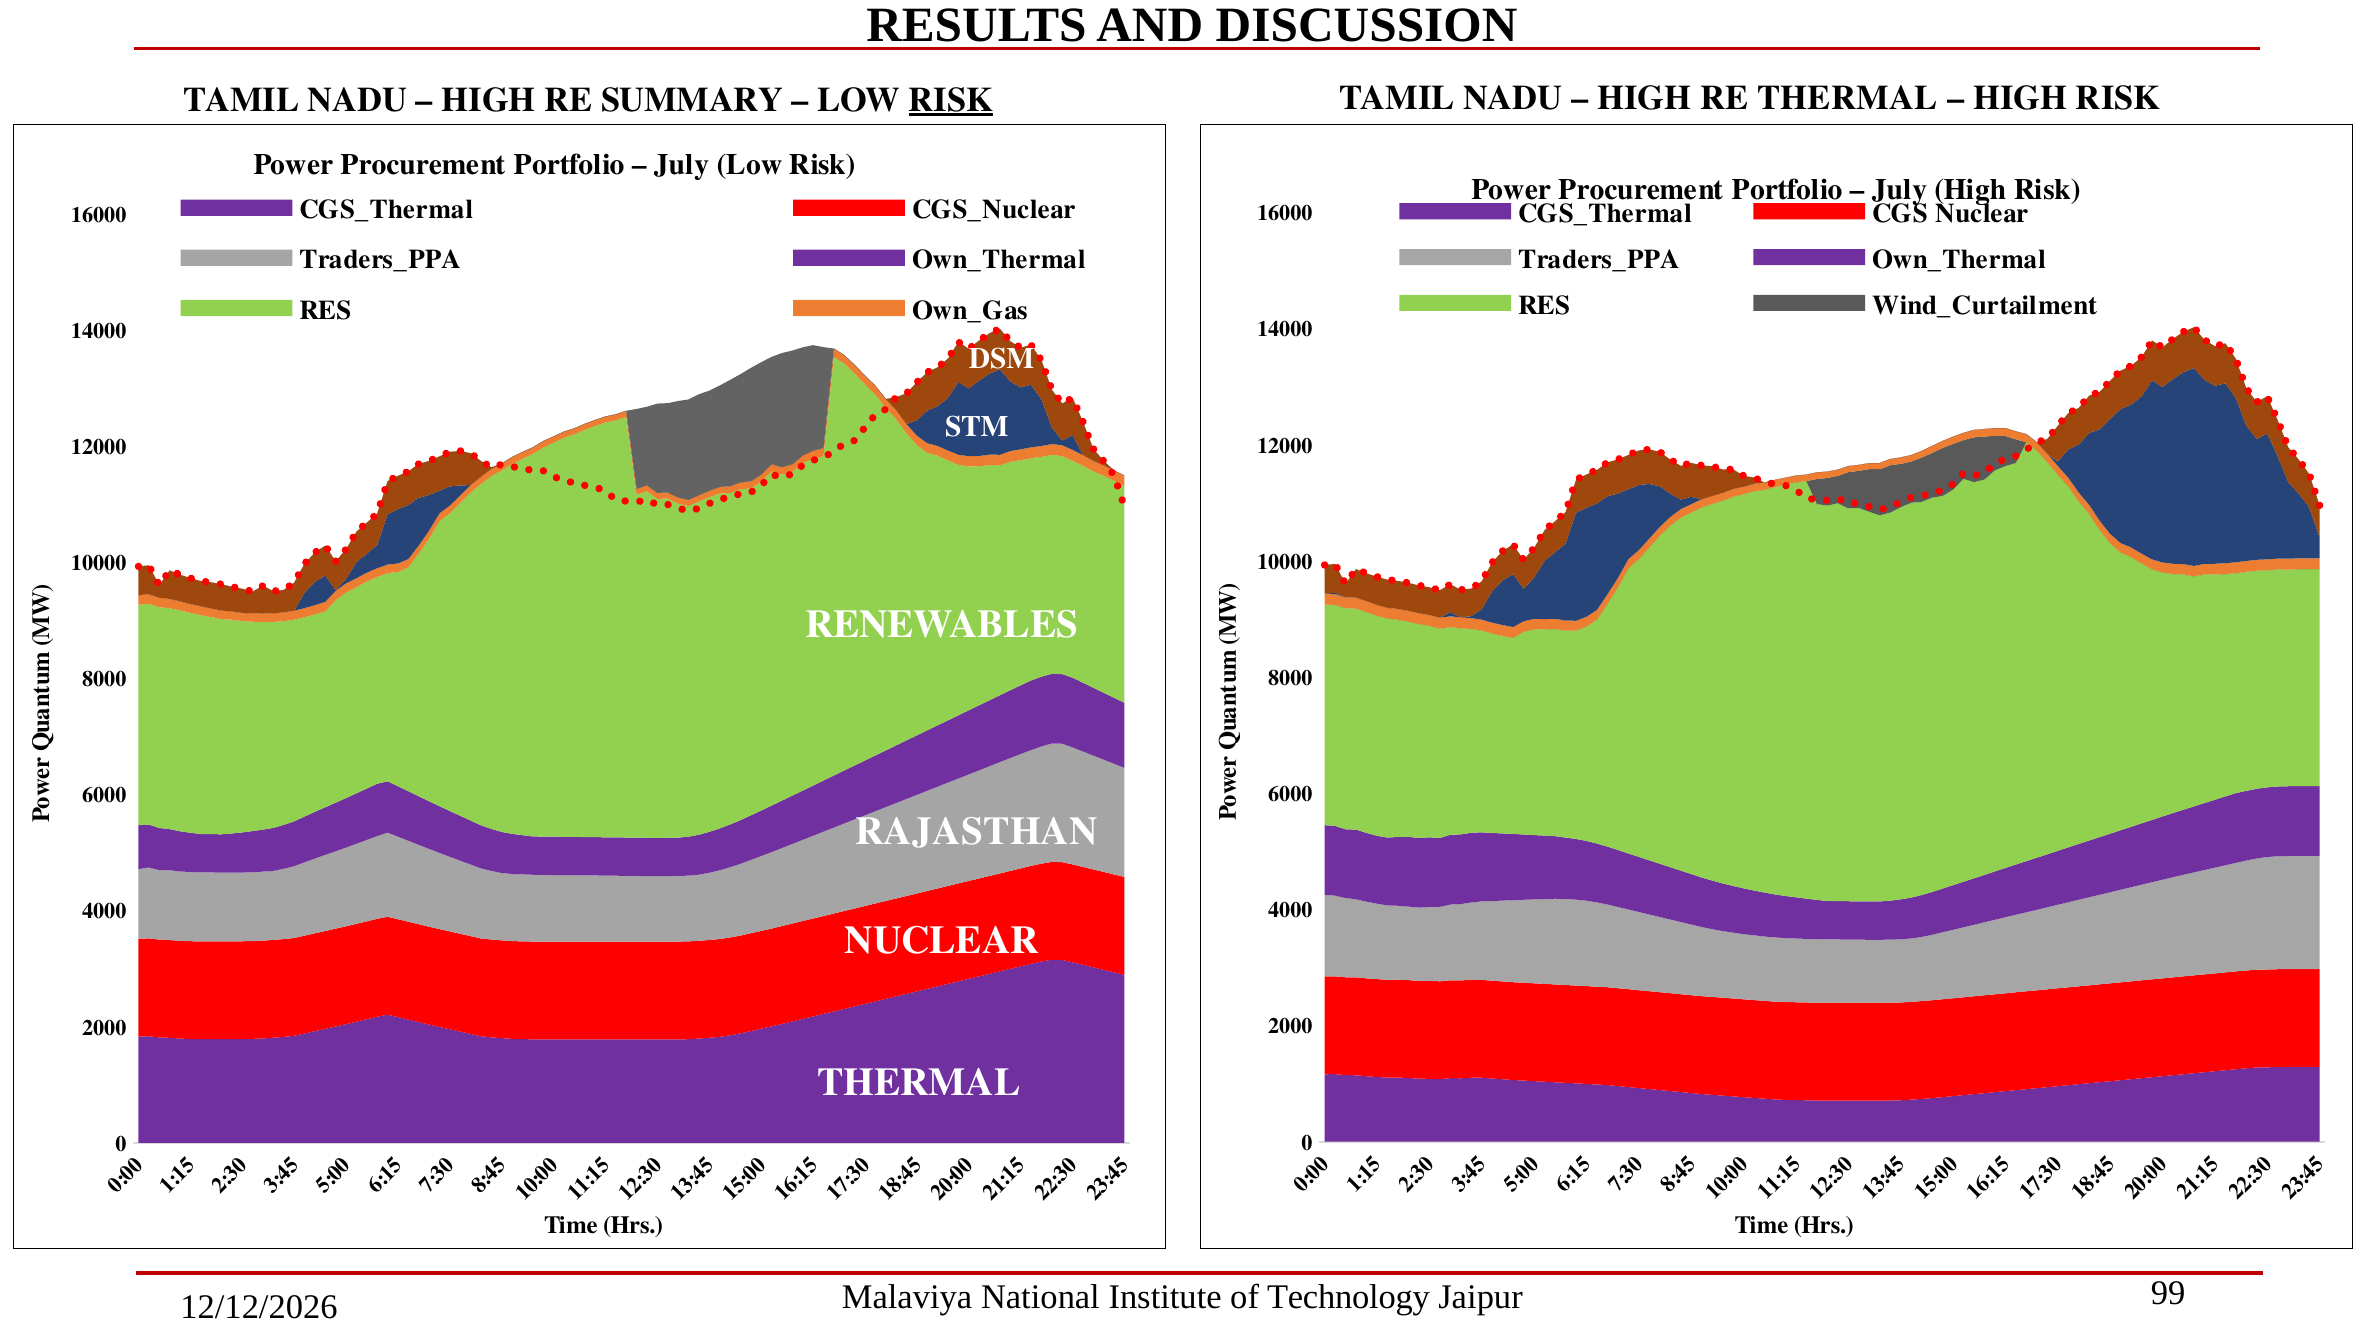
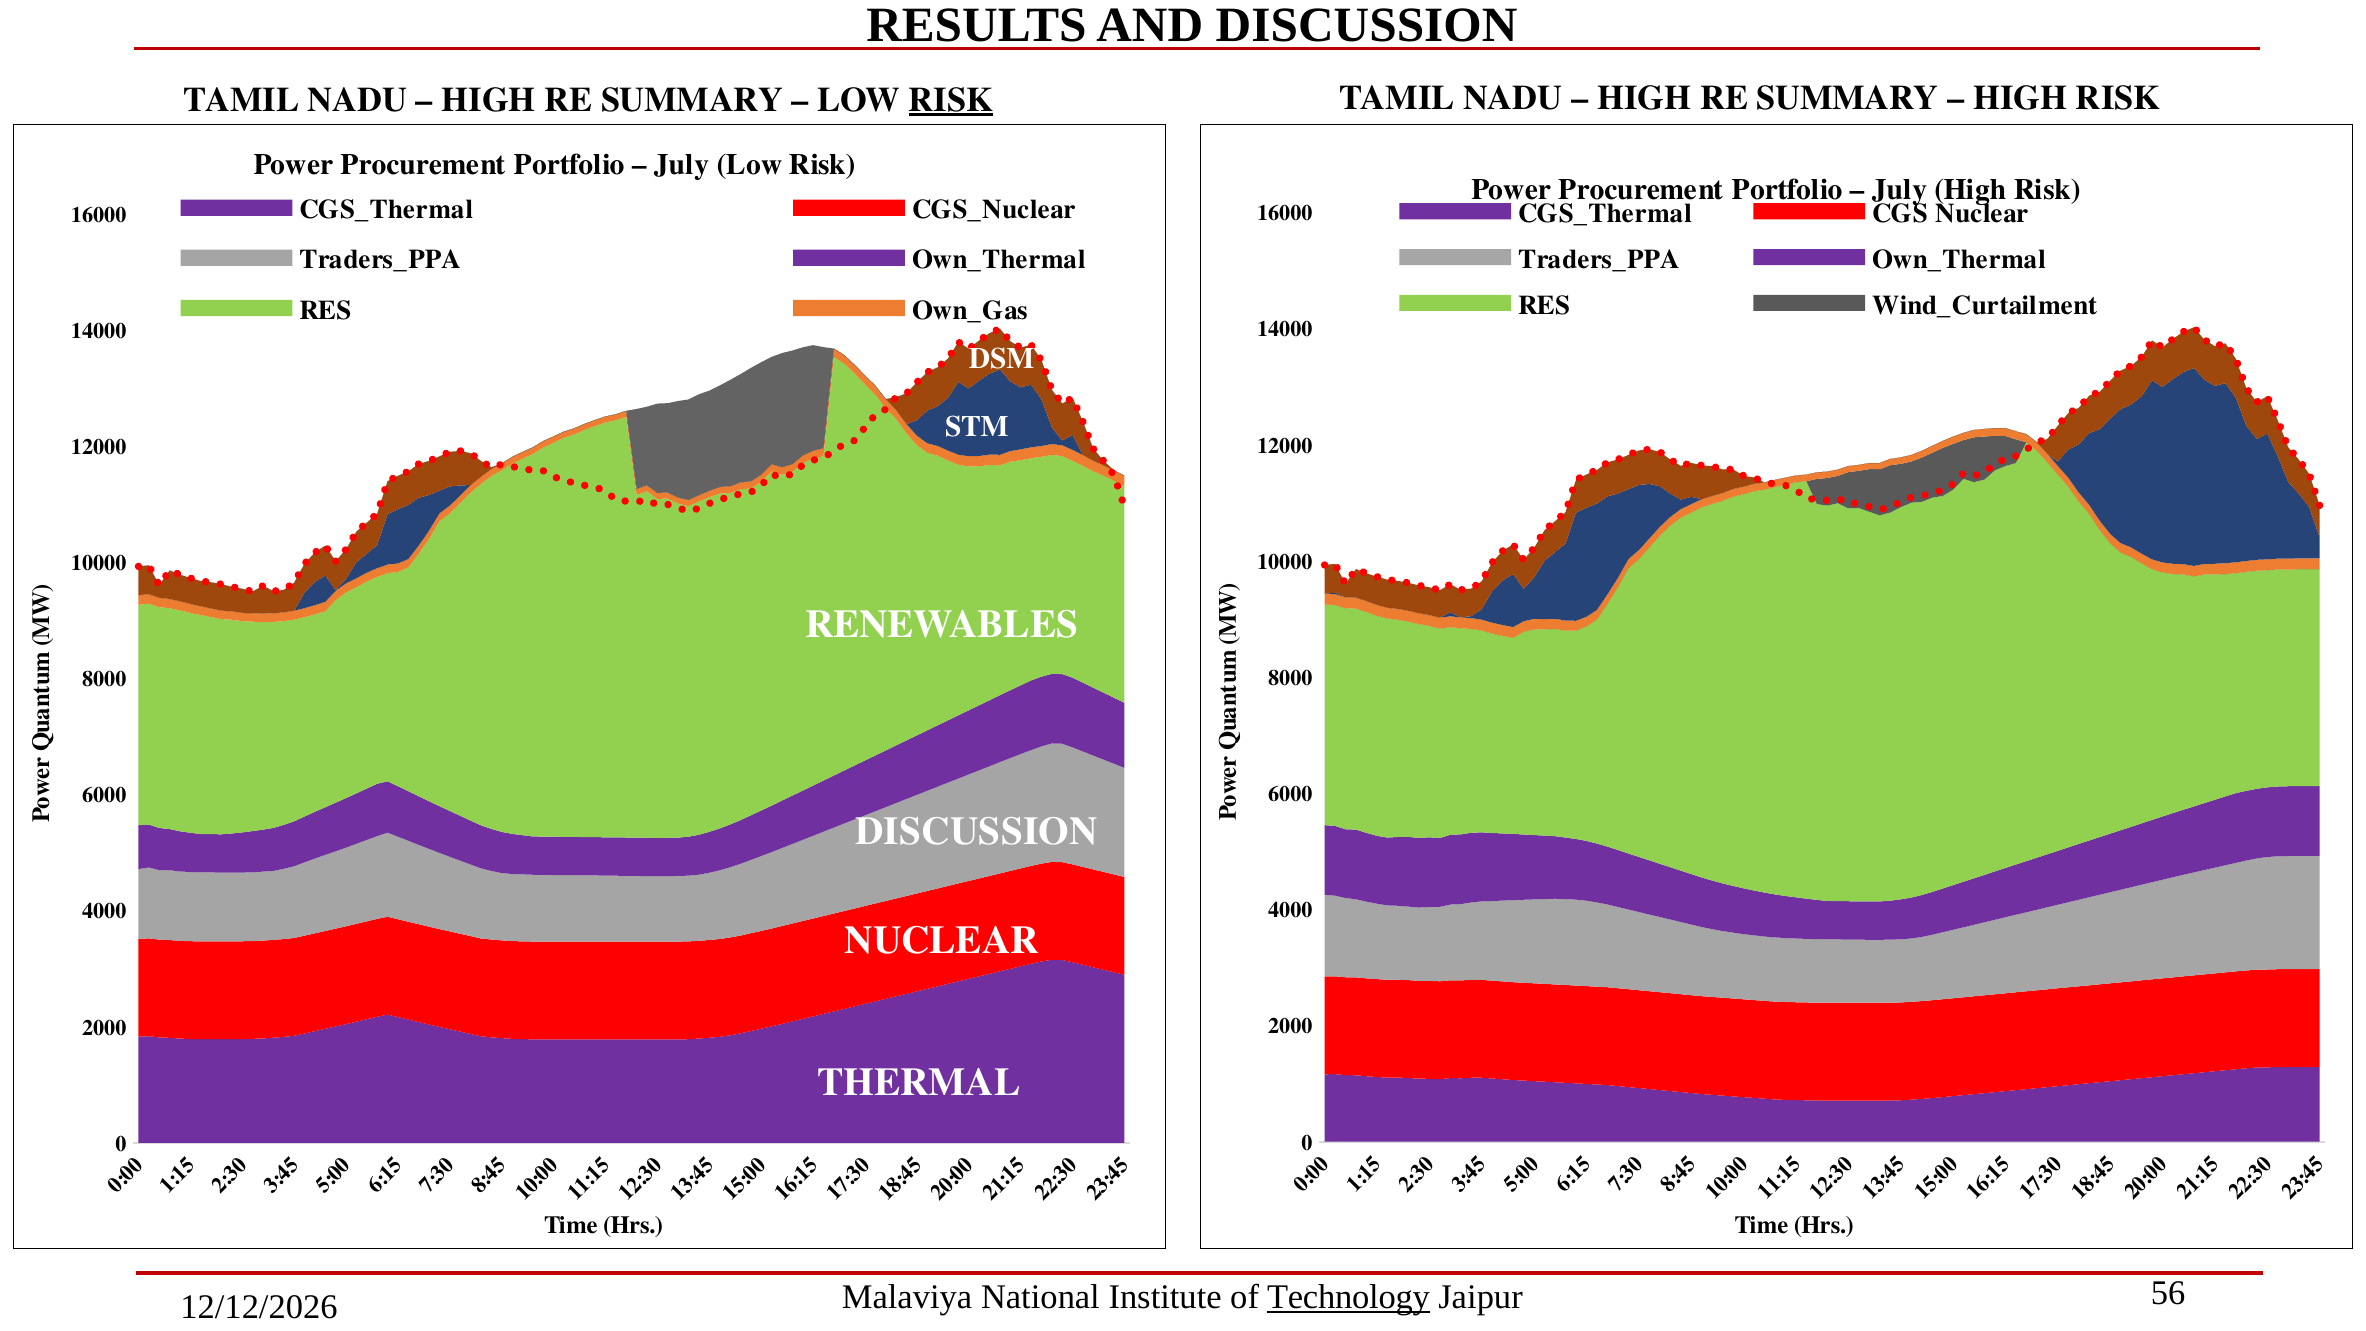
THERMAL at (1847, 98): THERMAL -> SUMMARY
RAJASTHAN at (977, 831): RAJASTHAN -> DISCUSSION
Technology underline: none -> present
99: 99 -> 56
